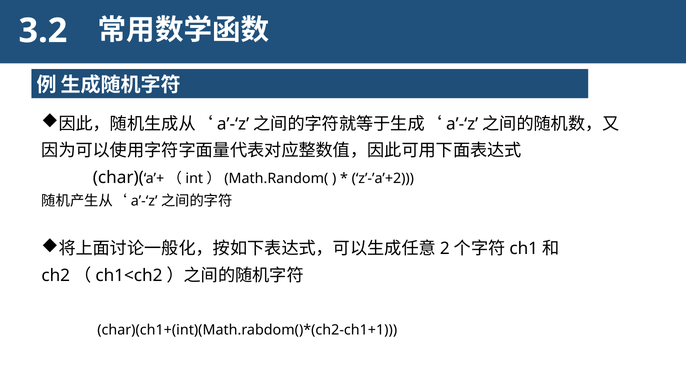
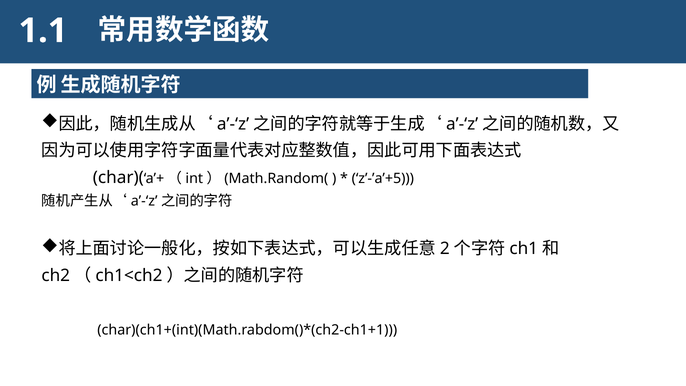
3.2: 3.2 -> 1.1
z’-’a’+2: z’-’a’+2 -> z’-’a’+5
